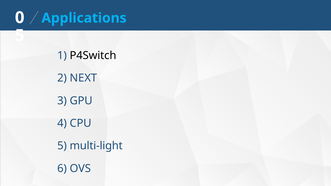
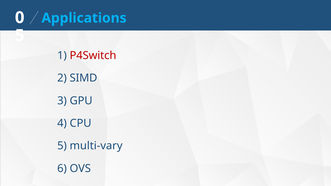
P4Switch colour: black -> red
NEXT: NEXT -> SIMD
multi-light: multi-light -> multi-vary
